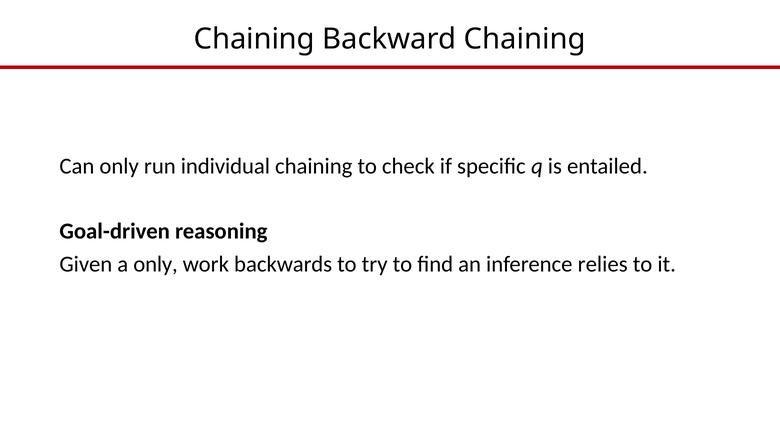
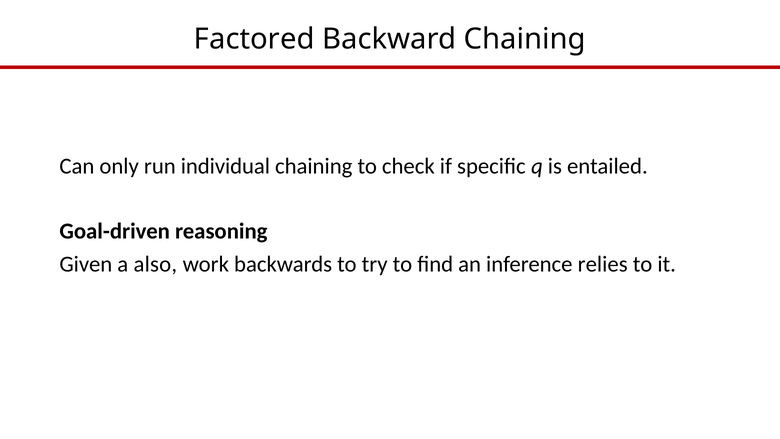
Chaining at (254, 39): Chaining -> Factored
a only: only -> also
